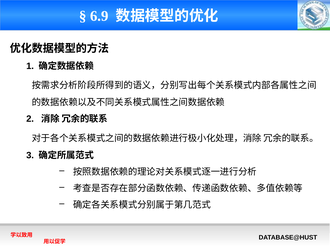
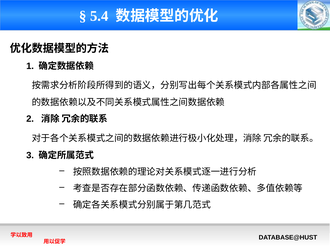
6.9: 6.9 -> 5.4
